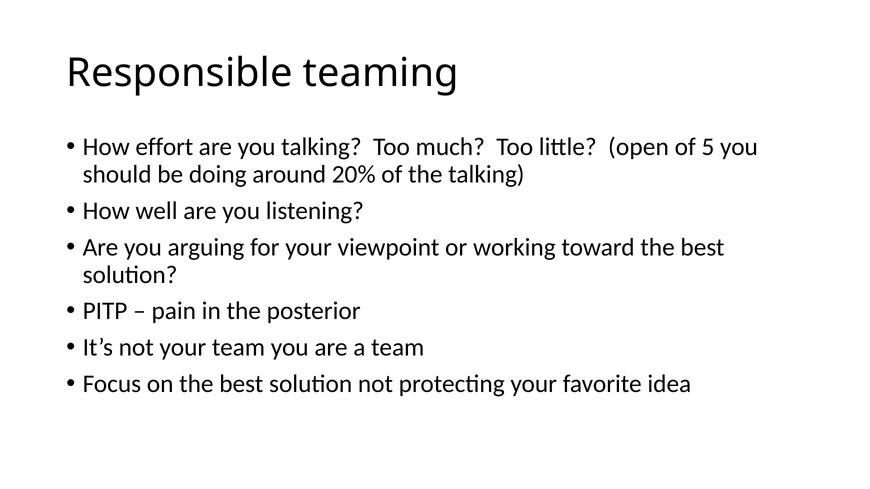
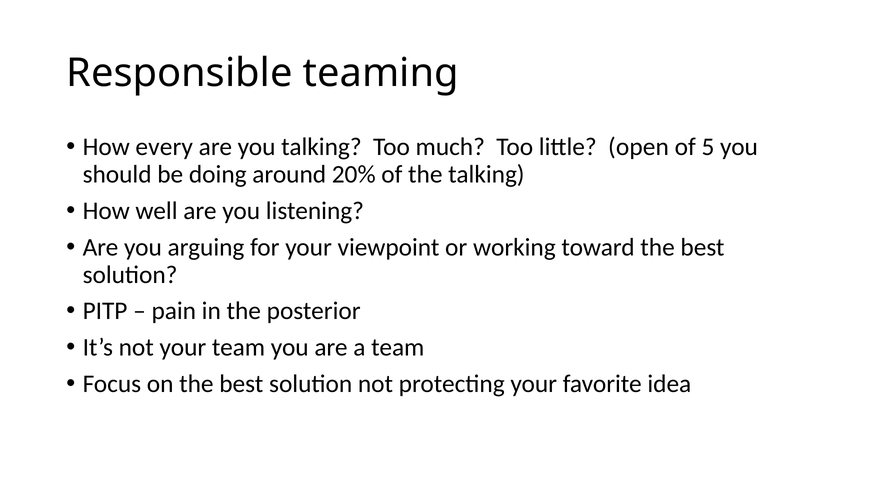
effort: effort -> every
